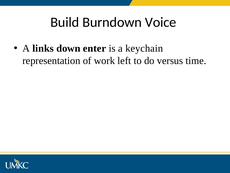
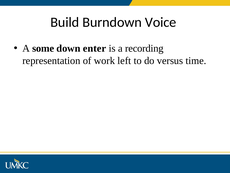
links: links -> some
keychain: keychain -> recording
